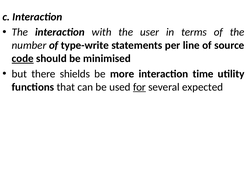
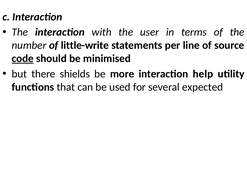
type-write: type-write -> little-write
time: time -> help
for underline: present -> none
